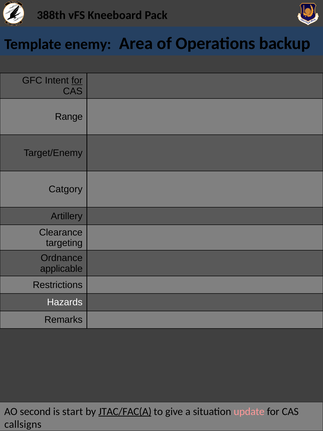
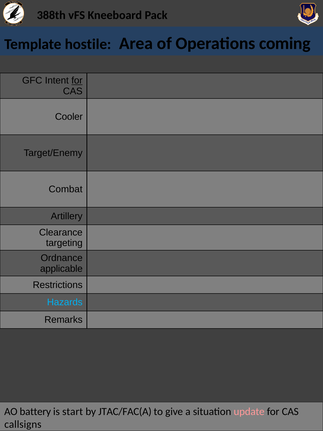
enemy: enemy -> hostile
backup: backup -> coming
Range: Range -> Cooler
Catgory: Catgory -> Combat
Hazards colour: white -> light blue
second: second -> battery
JTAC/FAC(A underline: present -> none
